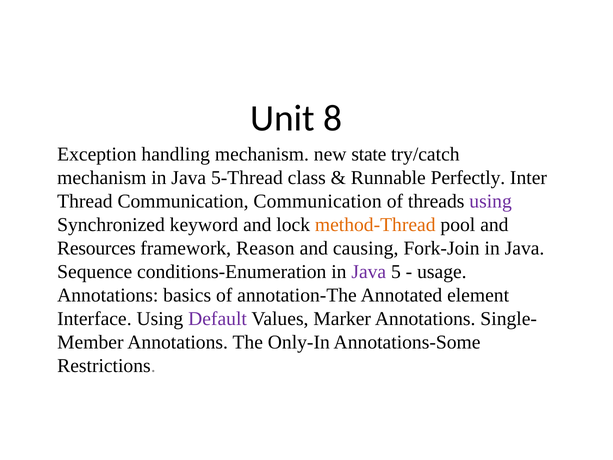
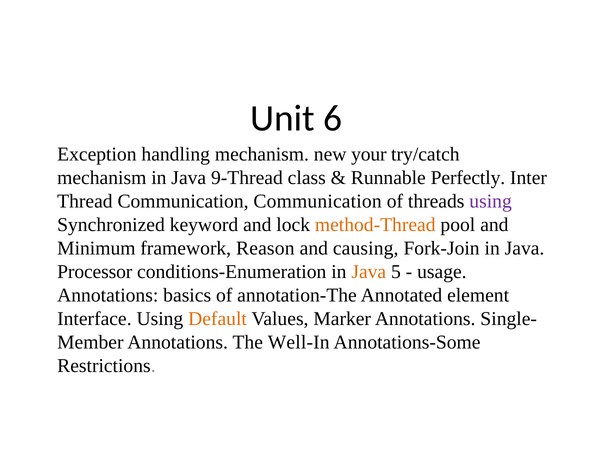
8: 8 -> 6
state: state -> your
5-Thread: 5-Thread -> 9-Thread
Resources: Resources -> Minimum
Sequence: Sequence -> Processor
Java at (369, 272) colour: purple -> orange
Default colour: purple -> orange
Only-In: Only-In -> Well-In
